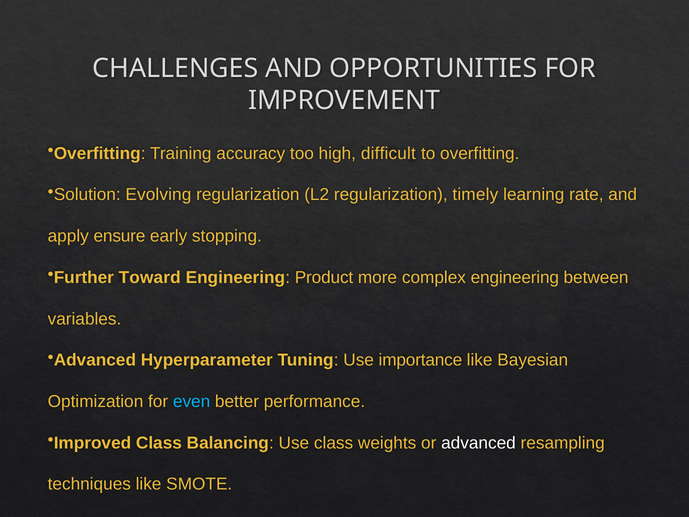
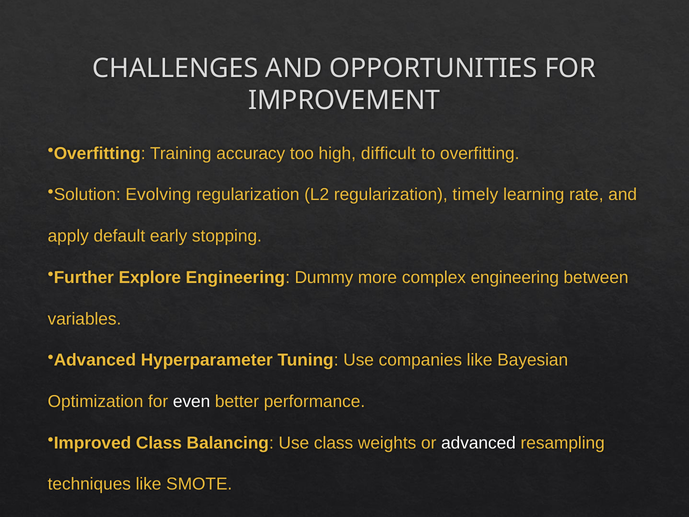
ensure: ensure -> default
Toward: Toward -> Explore
Product: Product -> Dummy
importance: importance -> companies
even colour: light blue -> white
